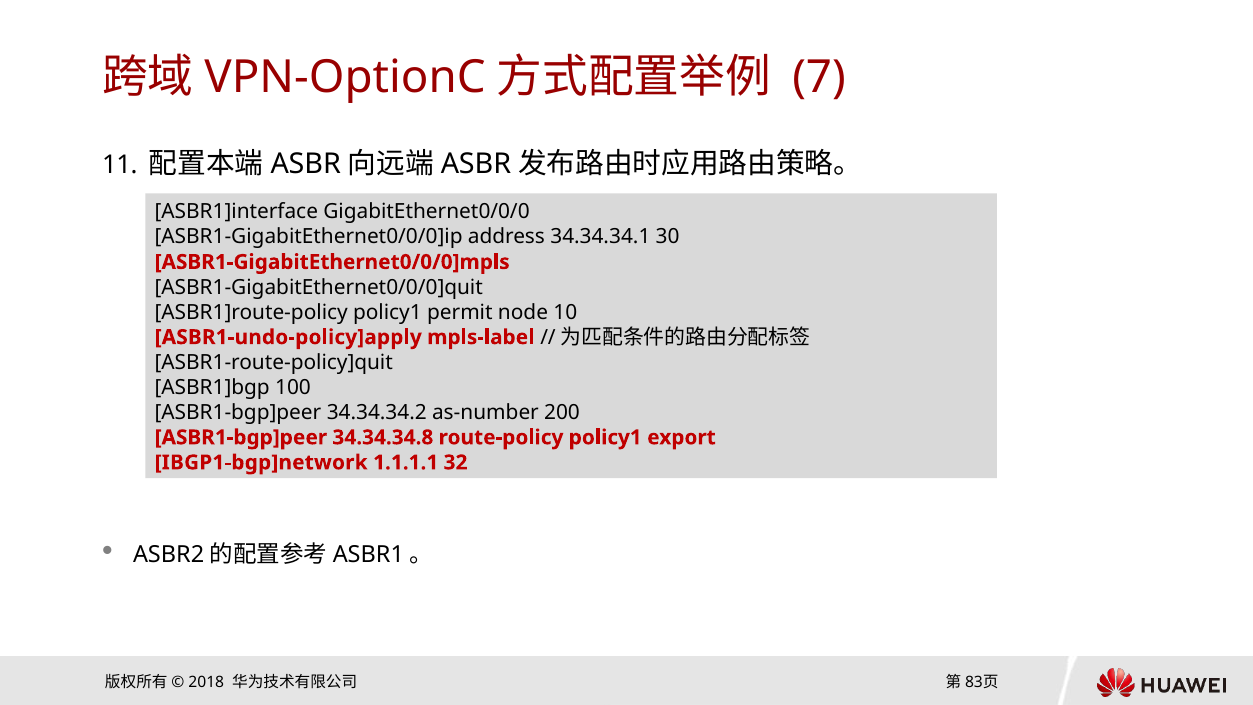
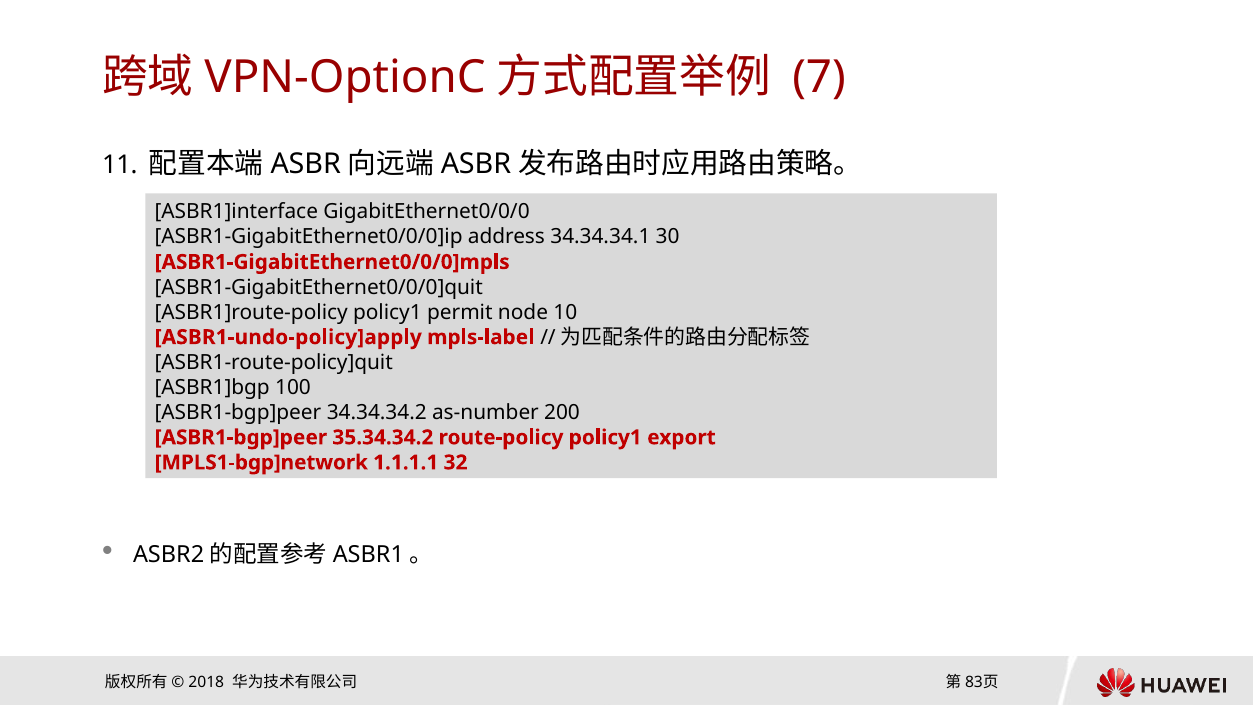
34.34.34.8: 34.34.34.8 -> 35.34.34.2
IBGP1-bgp]network: IBGP1-bgp]network -> MPLS1-bgp]network
